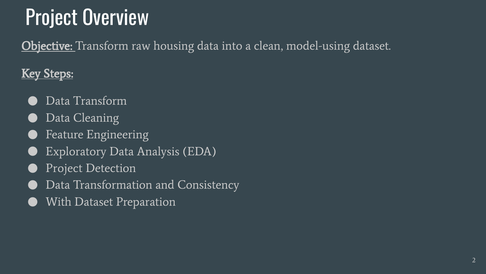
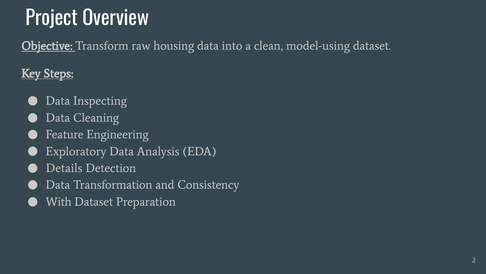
Data Transform: Transform -> Inspecting
Project at (64, 168): Project -> Details
